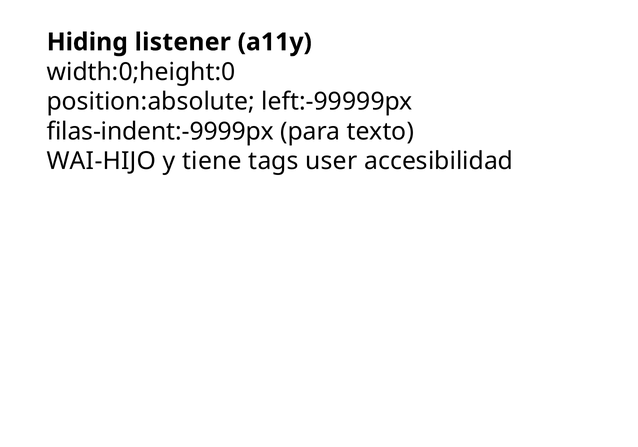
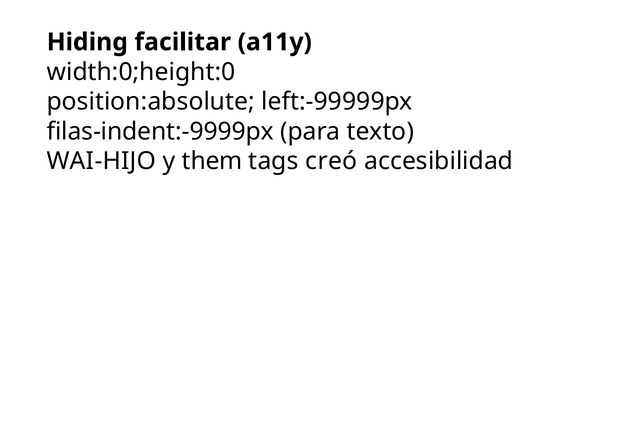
listener: listener -> facilitar
tiene: tiene -> them
user: user -> creó
